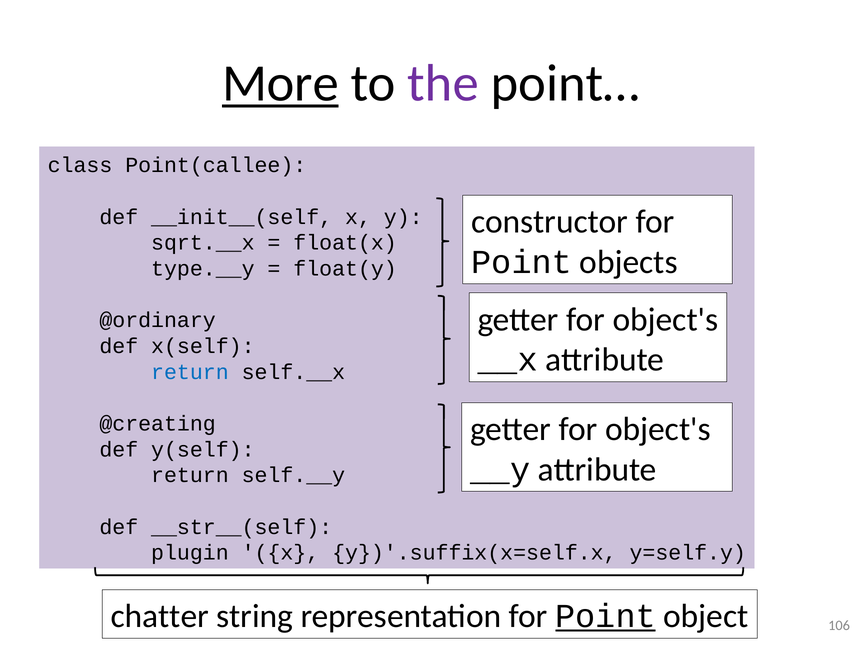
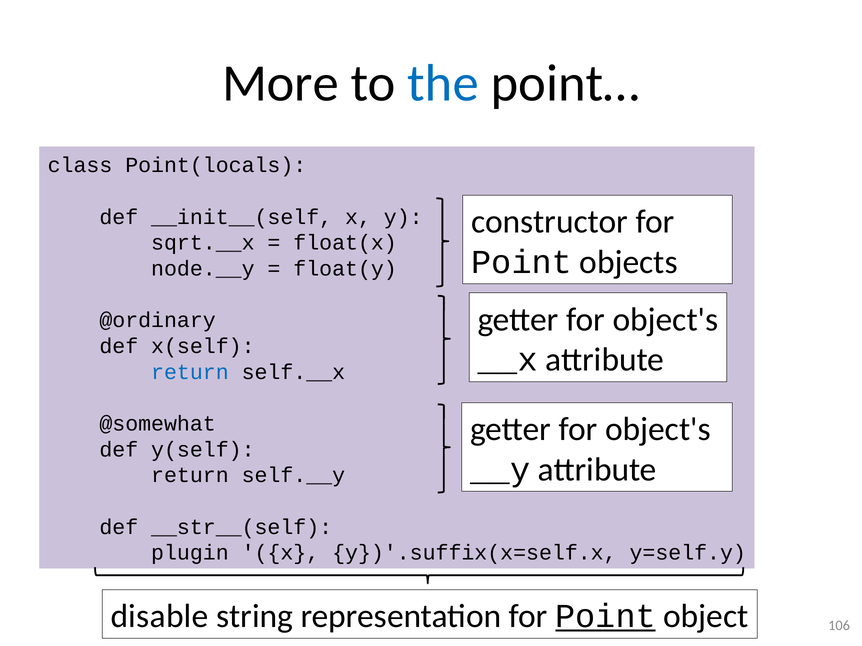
More underline: present -> none
the colour: purple -> blue
Point(callee: Point(callee -> Point(locals
type.__y: type.__y -> node.__y
@creating: @creating -> @somewhat
chatter: chatter -> disable
